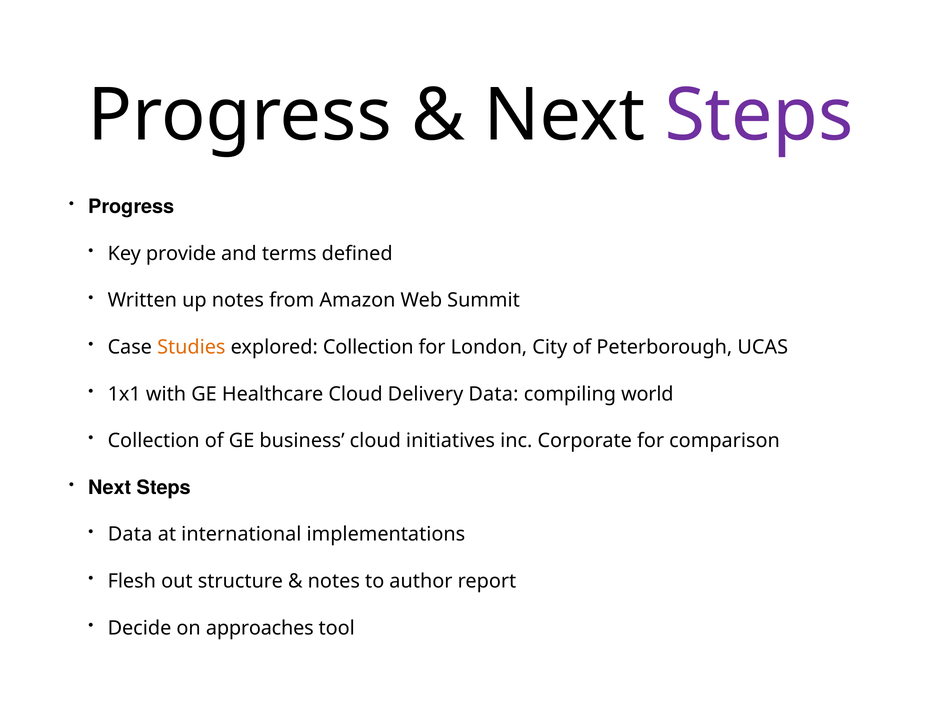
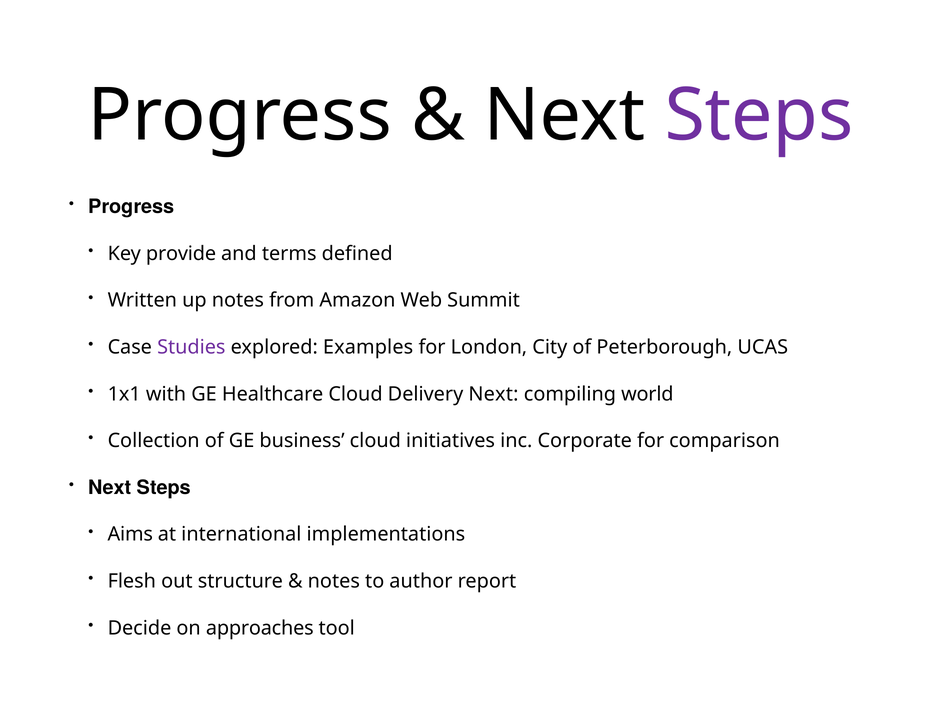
Studies colour: orange -> purple
explored Collection: Collection -> Examples
Delivery Data: Data -> Next
Data at (130, 535): Data -> Aims
